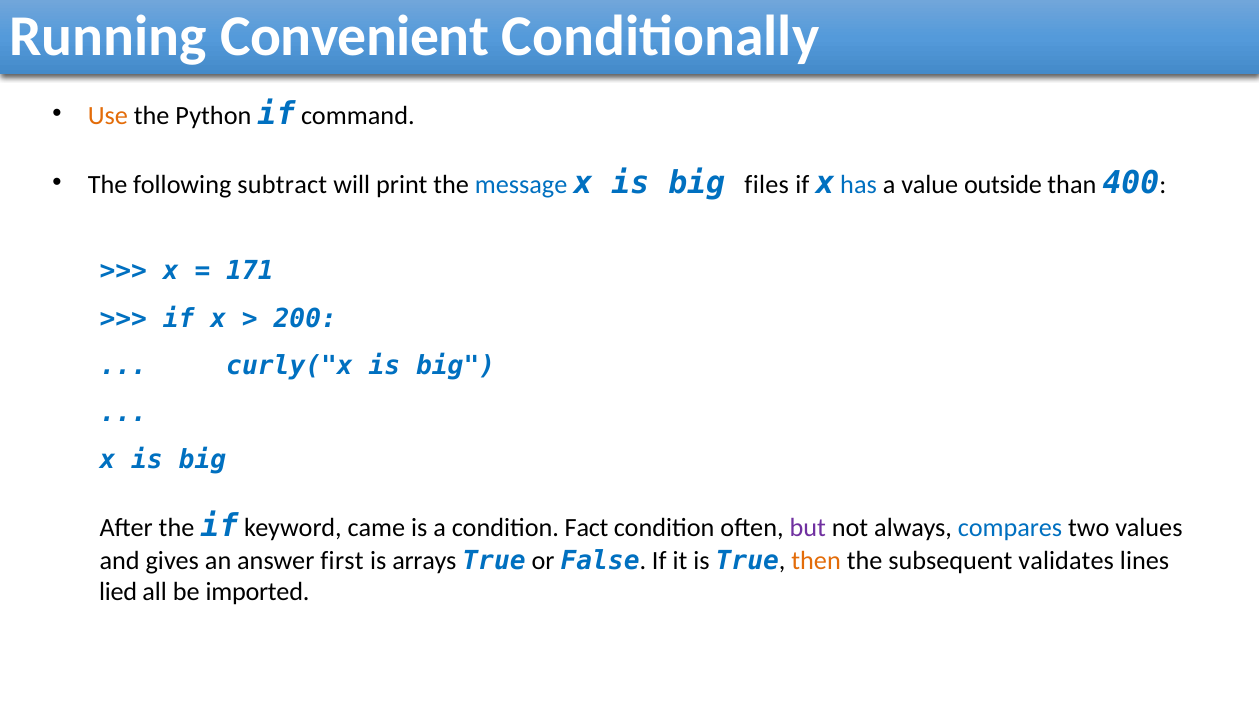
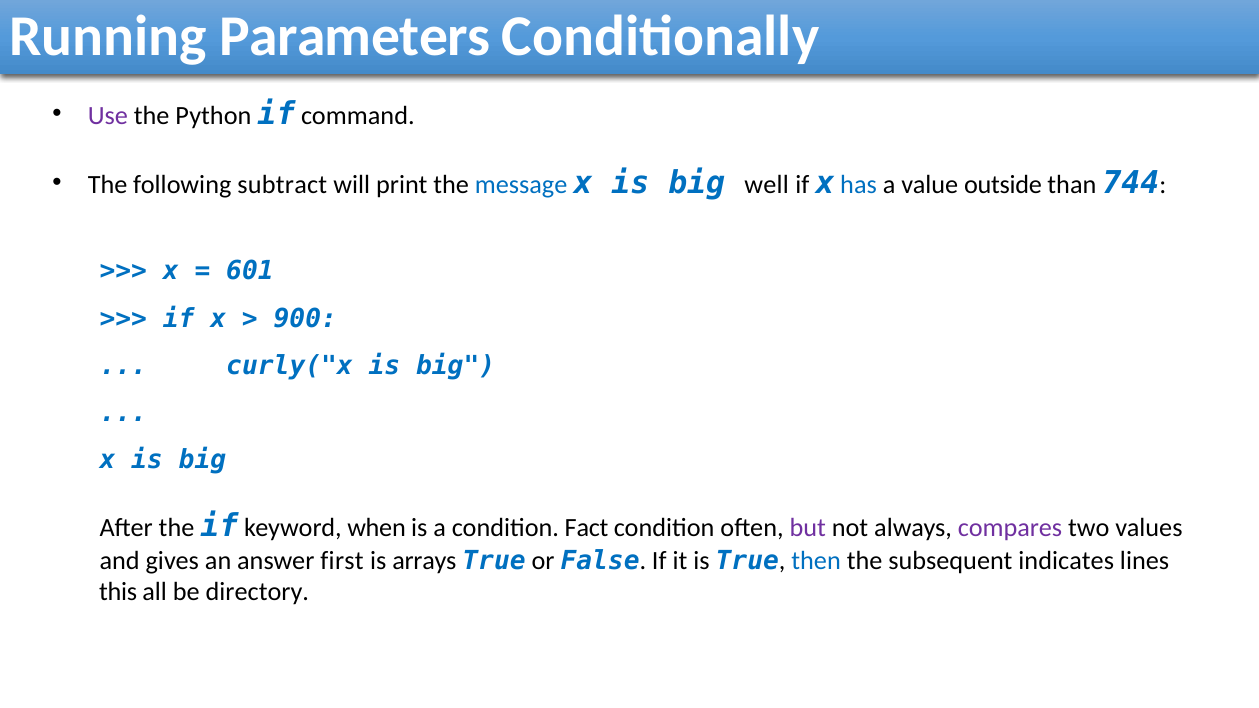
Convenient: Convenient -> Parameters
Use colour: orange -> purple
files: files -> well
400: 400 -> 744
171: 171 -> 601
200: 200 -> 900
came: came -> when
compares colour: blue -> purple
then colour: orange -> blue
validates: validates -> indicates
lied: lied -> this
imported: imported -> directory
